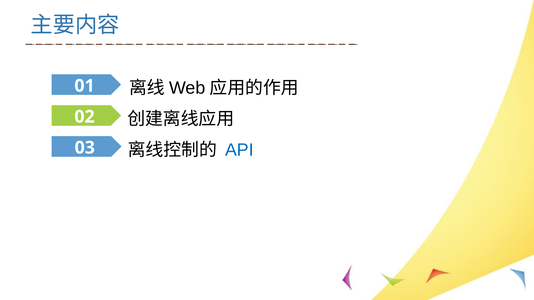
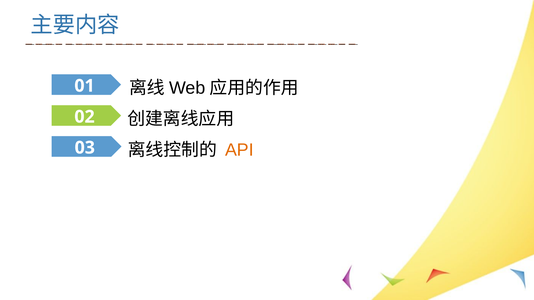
API colour: blue -> orange
